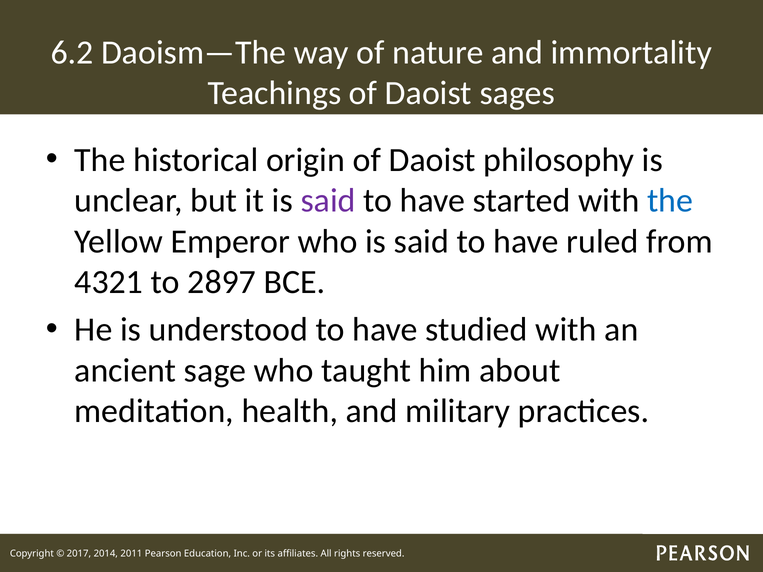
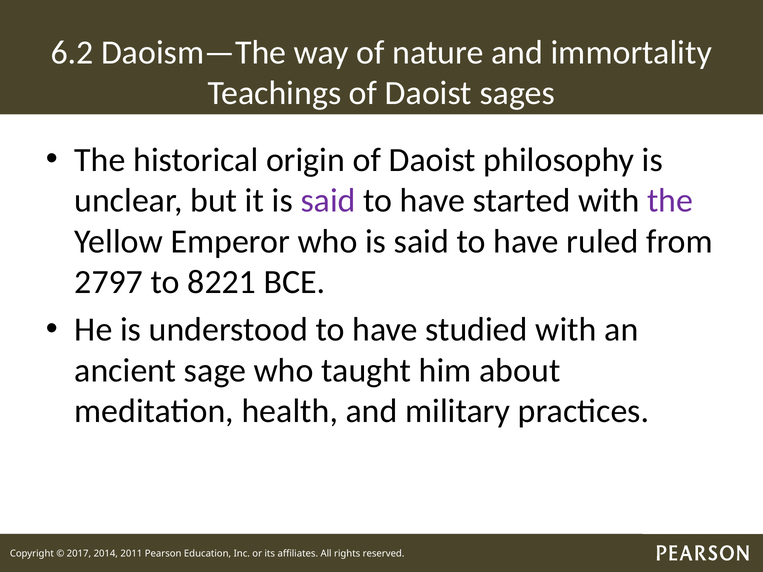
the at (670, 201) colour: blue -> purple
4321: 4321 -> 2797
2897: 2897 -> 8221
